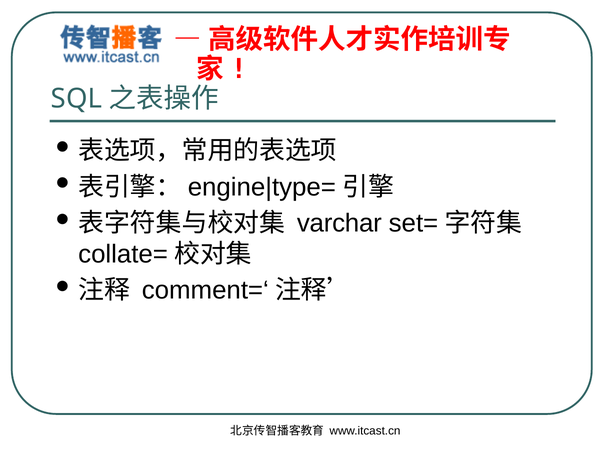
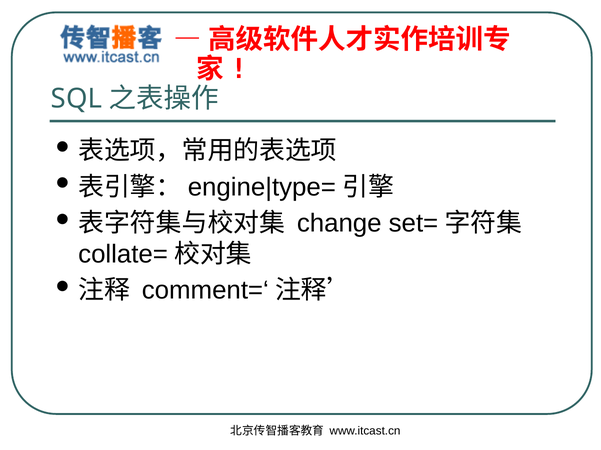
varchar: varchar -> change
